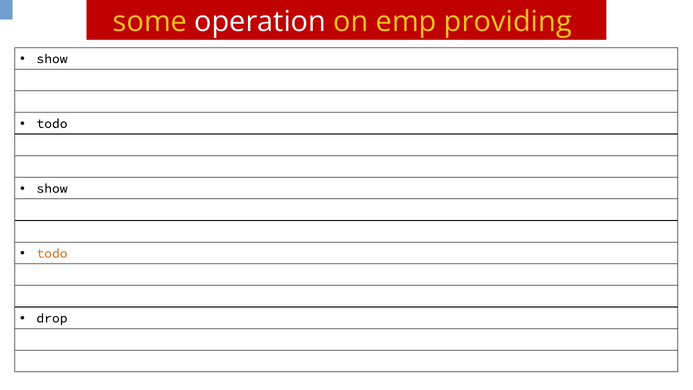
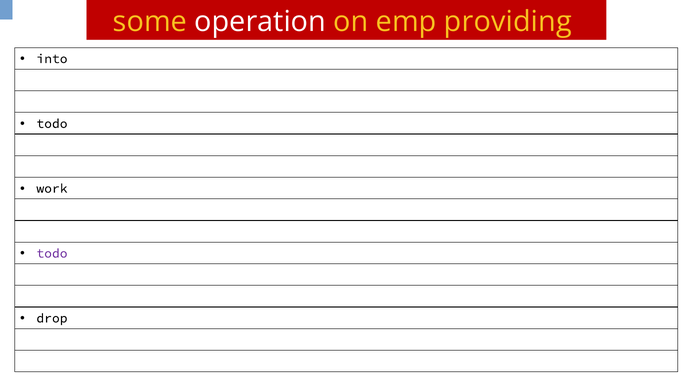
show at (52, 59): show -> into
show at (52, 188): show -> work
todo at (52, 253) colour: orange -> purple
